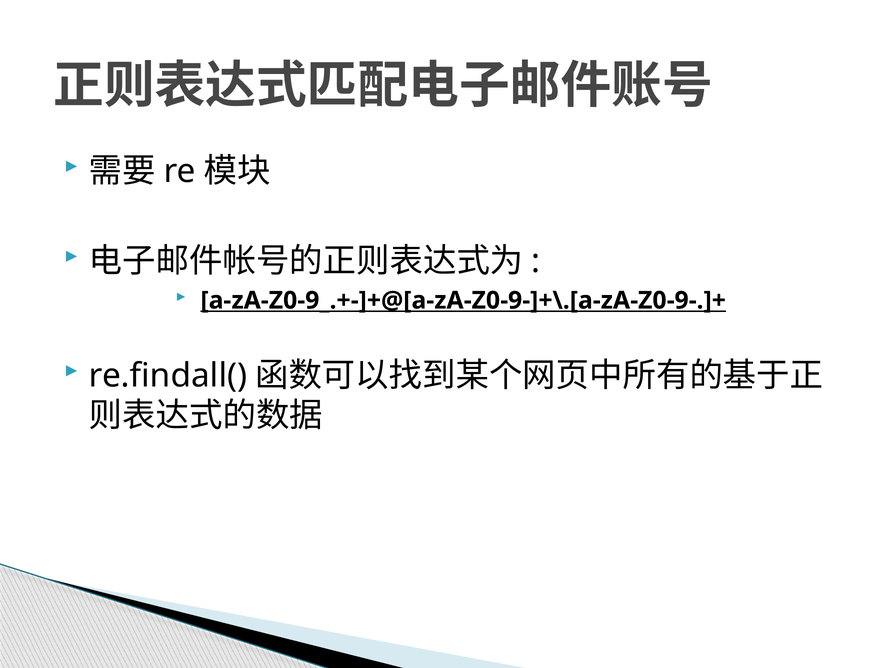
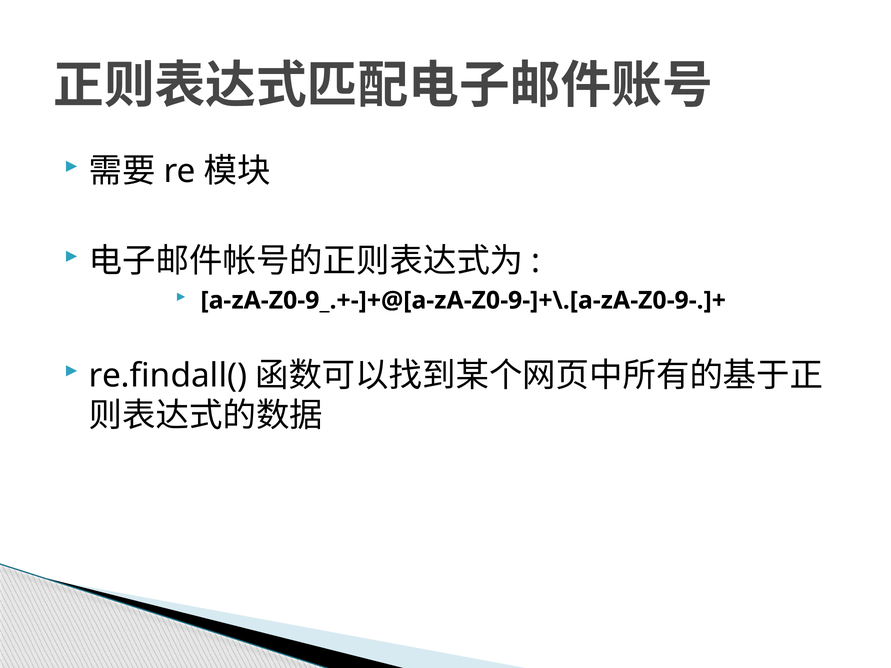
a-zA-Z0-9_.+-]+@[a-zA-Z0-9-]+\.[a-zA-Z0-9-.]+ underline: present -> none
